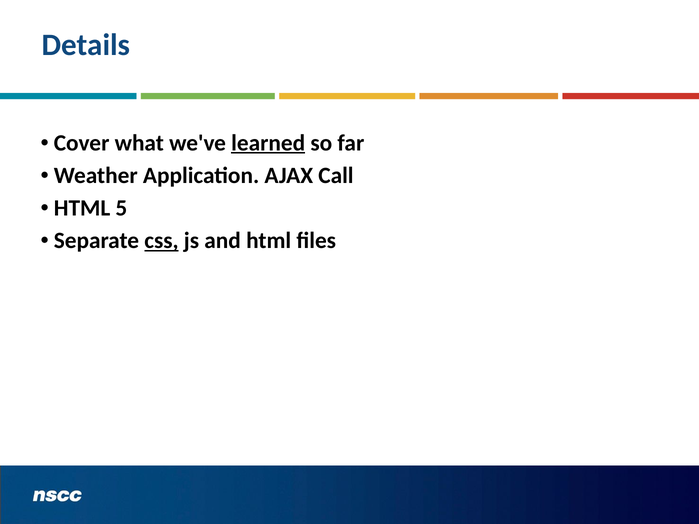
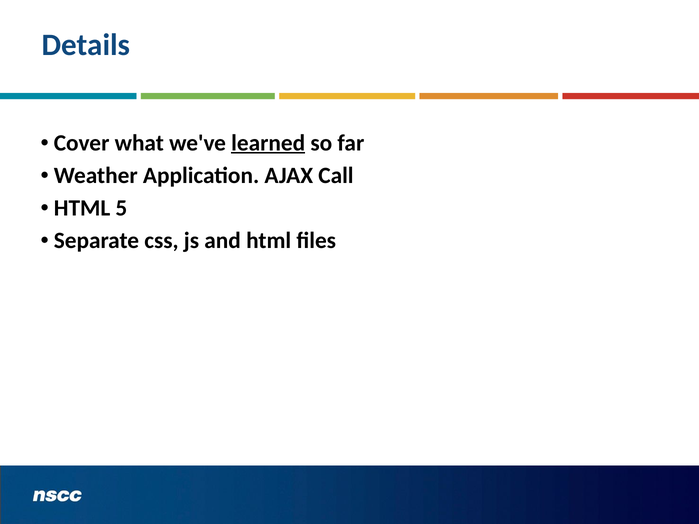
css underline: present -> none
